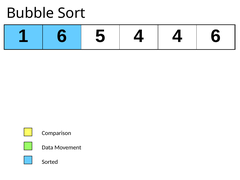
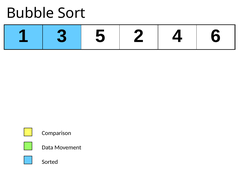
1 6: 6 -> 3
5 4: 4 -> 2
